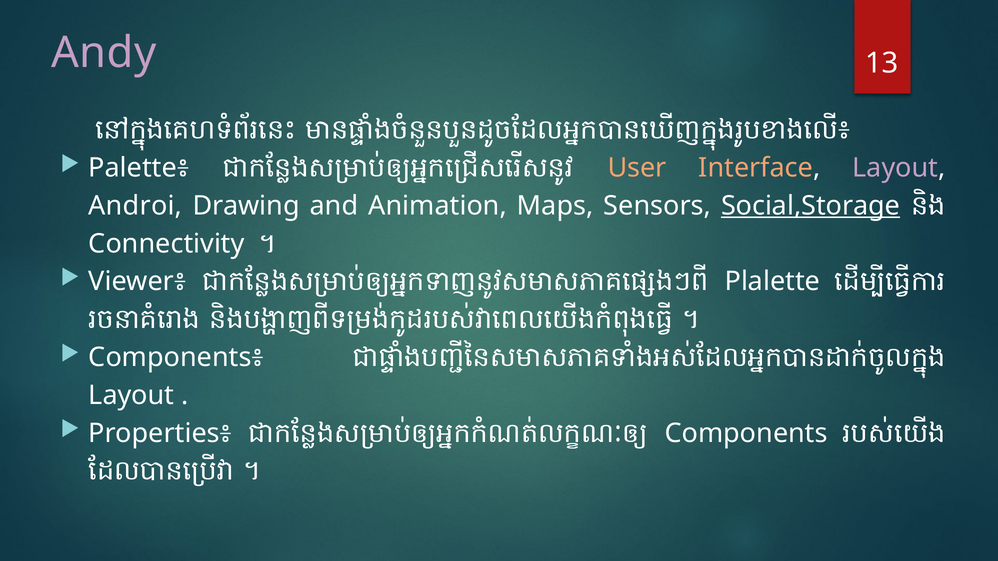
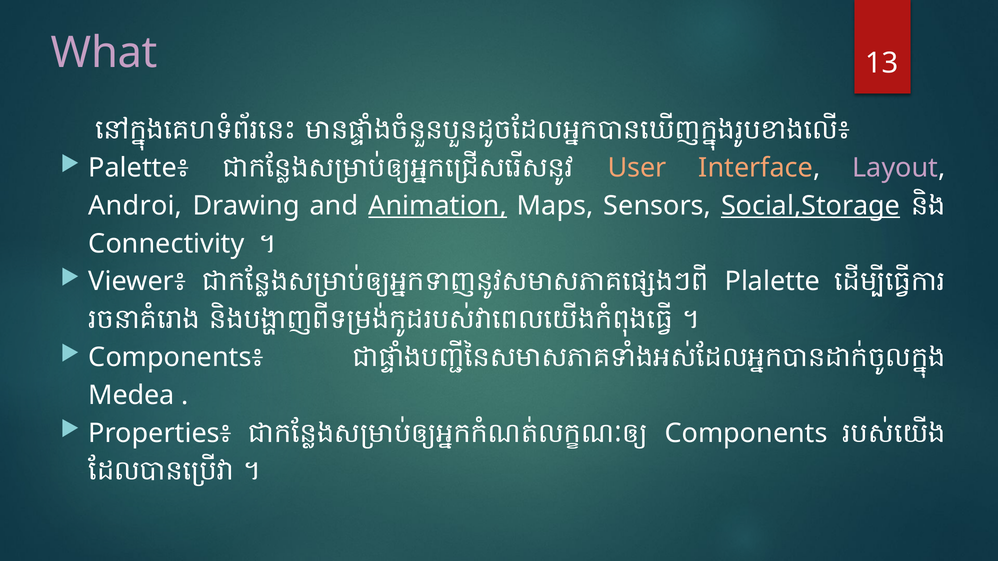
Andy: Andy -> What
Animation underline: none -> present
Layout at (131, 396): Layout -> Medea
